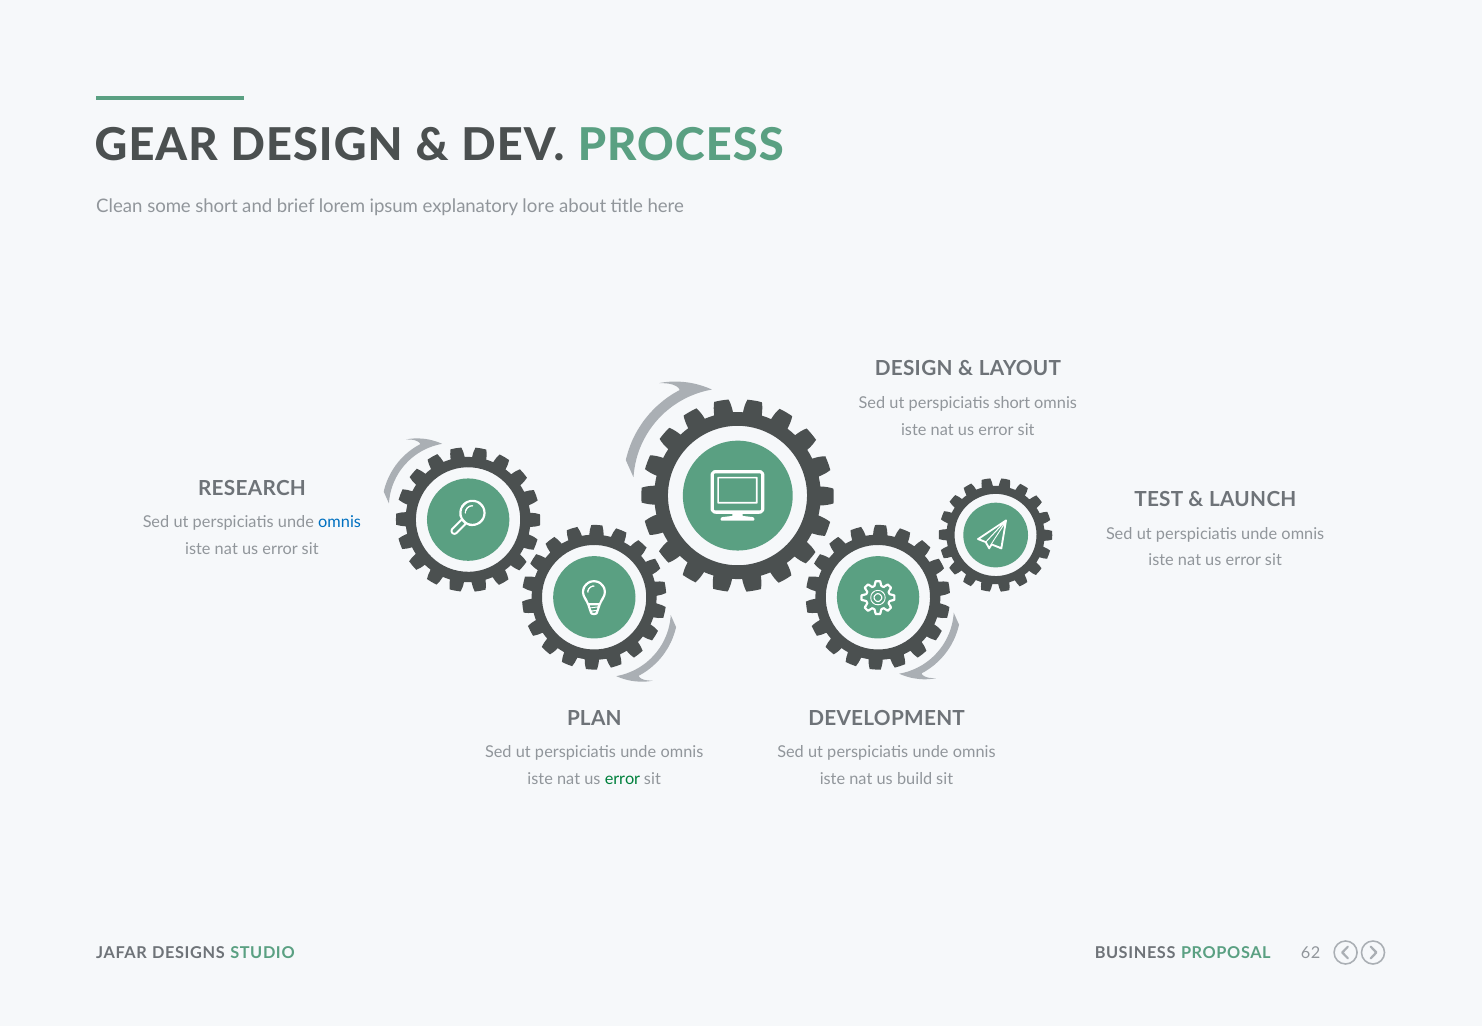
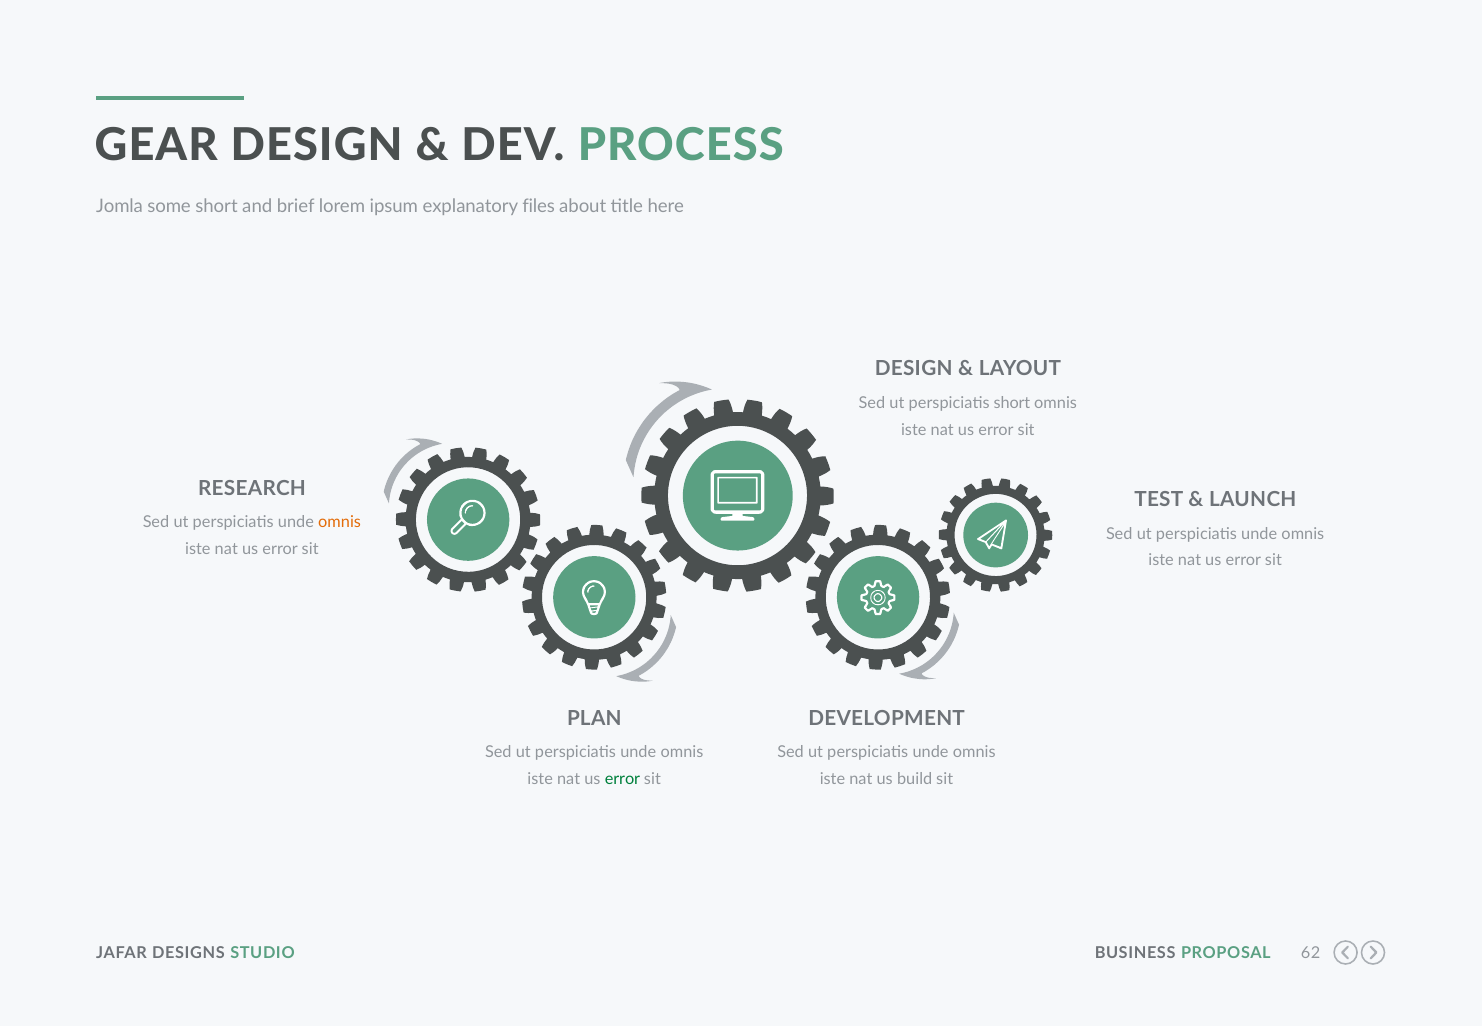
Clean: Clean -> Jomla
lore: lore -> files
omnis at (340, 522) colour: blue -> orange
